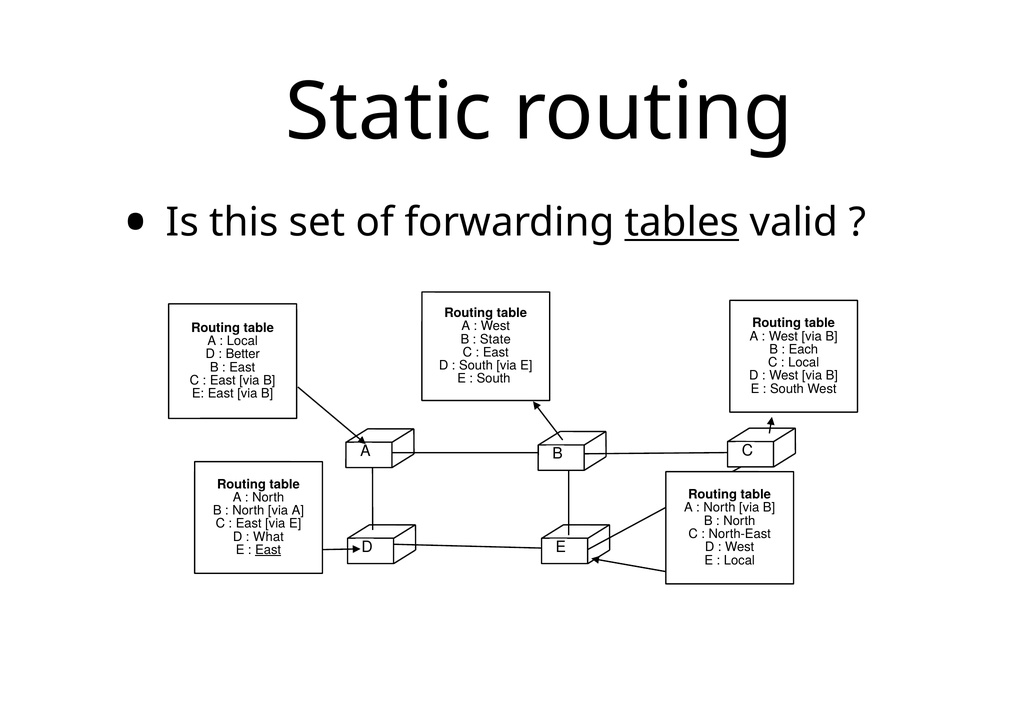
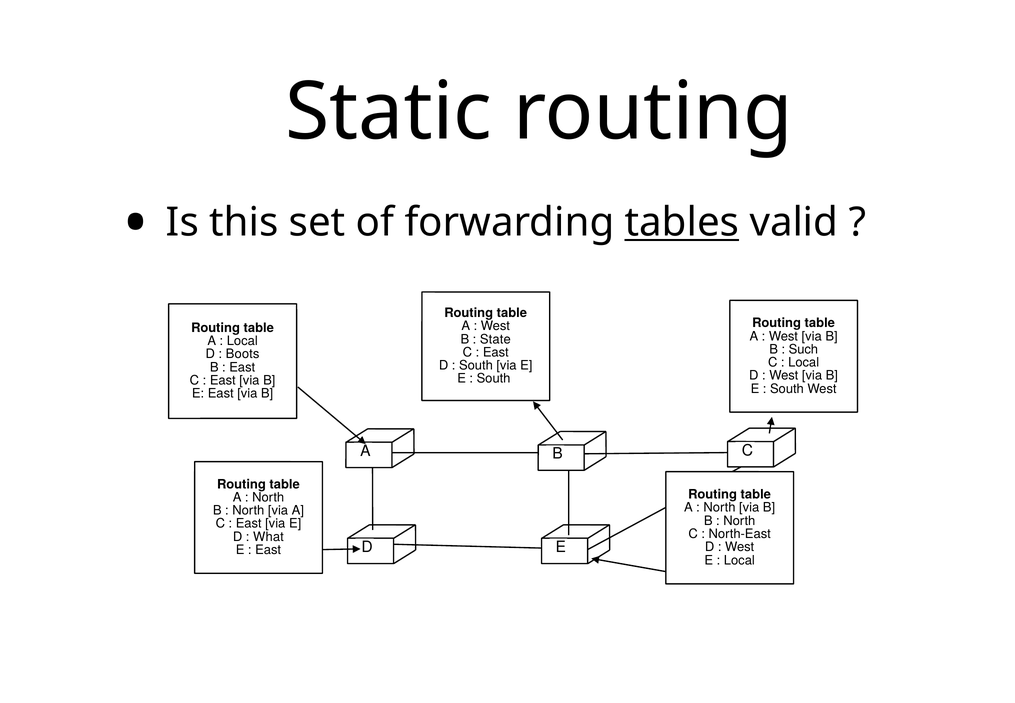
Each: Each -> Such
Better: Better -> Boots
East at (268, 550) underline: present -> none
